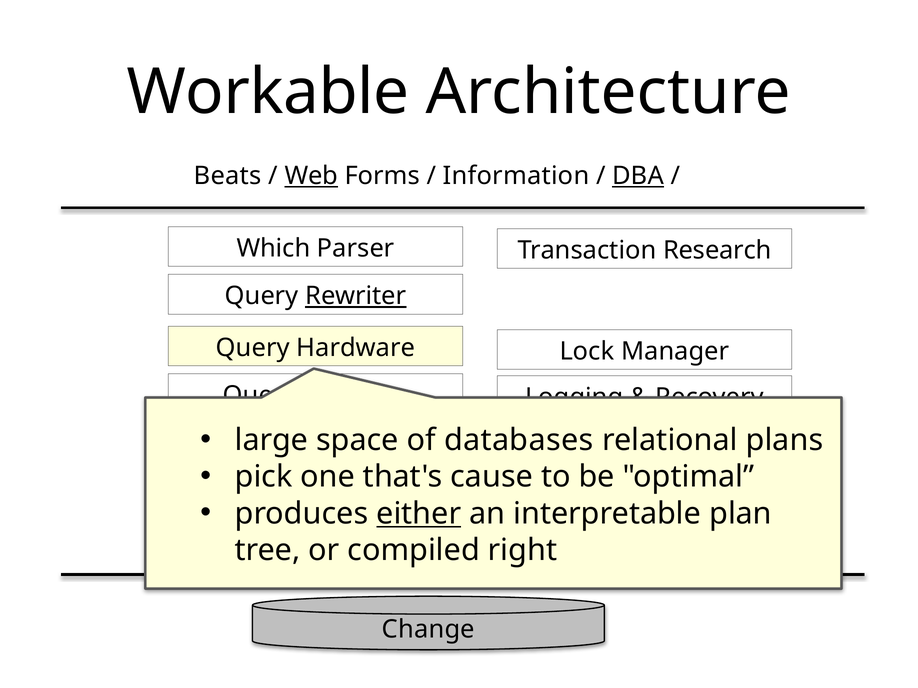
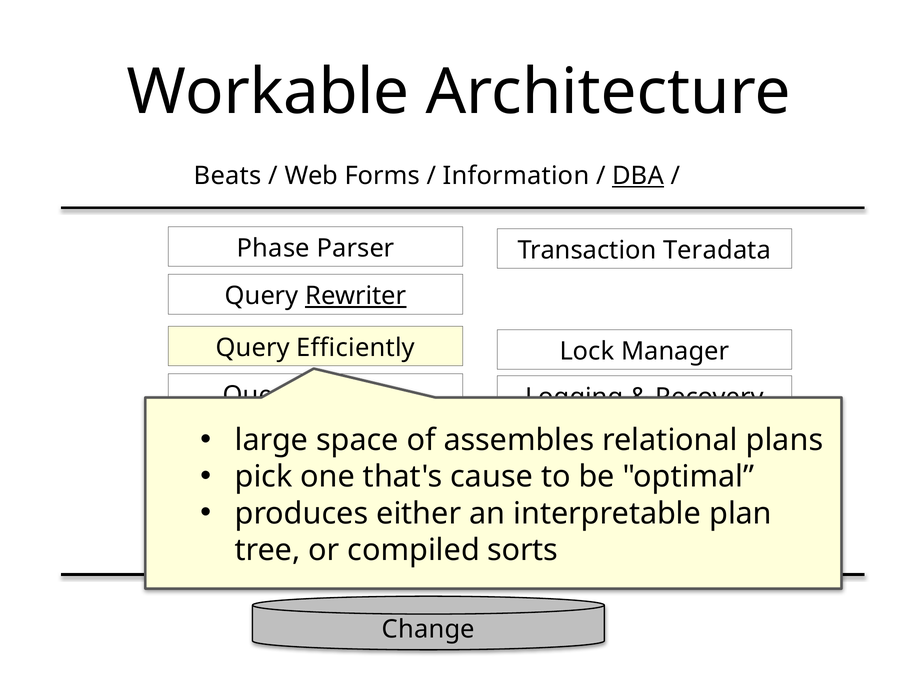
Web underline: present -> none
Which: Which -> Phase
Research: Research -> Teradata
Hardware: Hardware -> Efficiently
databases: databases -> assembles
either underline: present -> none
right: right -> sorts
